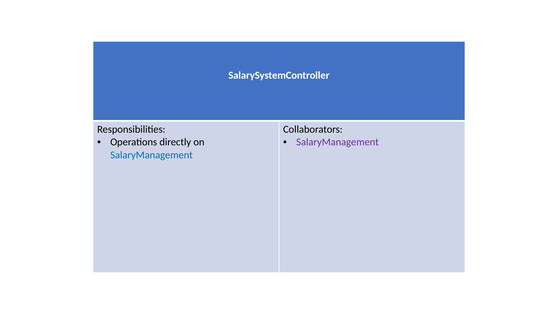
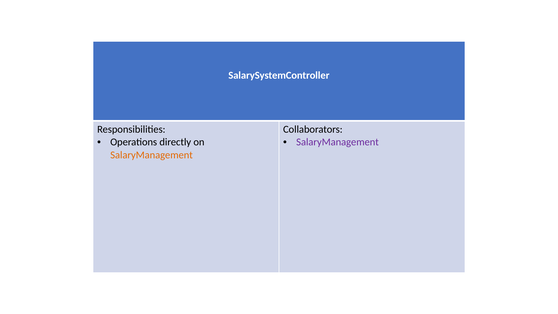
SalaryManagement at (152, 155) colour: blue -> orange
